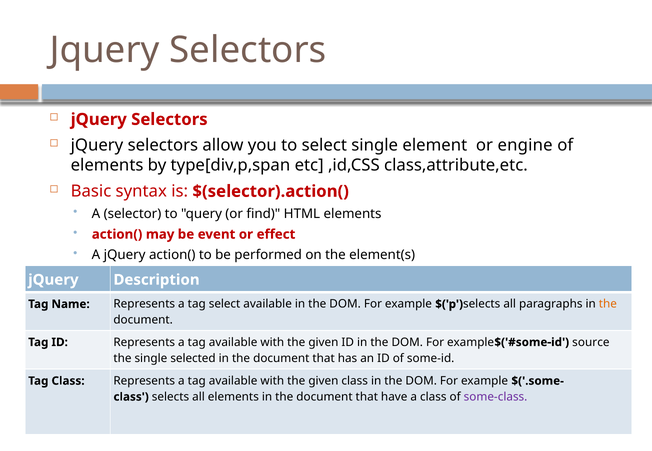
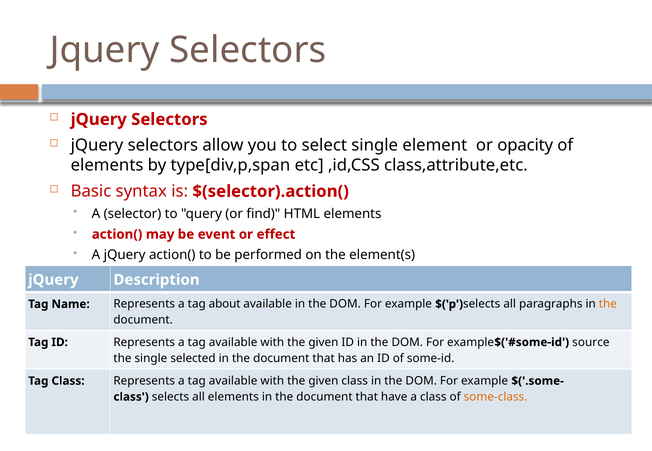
engine: engine -> opacity
tag select: select -> about
some-class colour: purple -> orange
